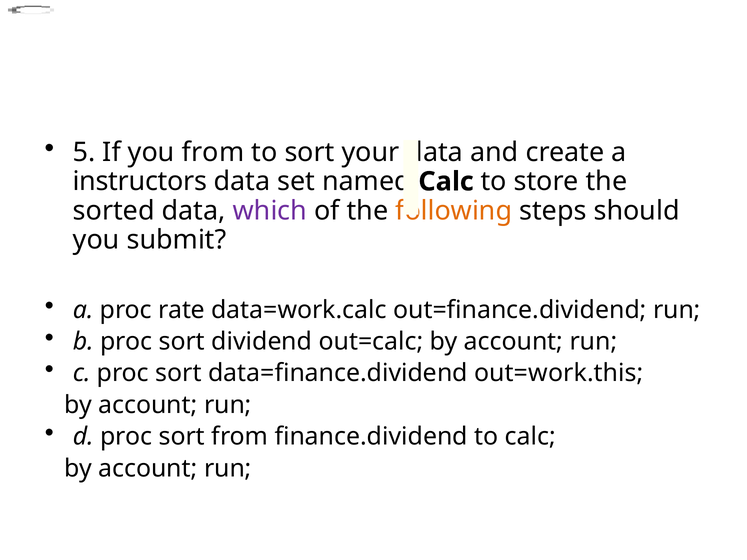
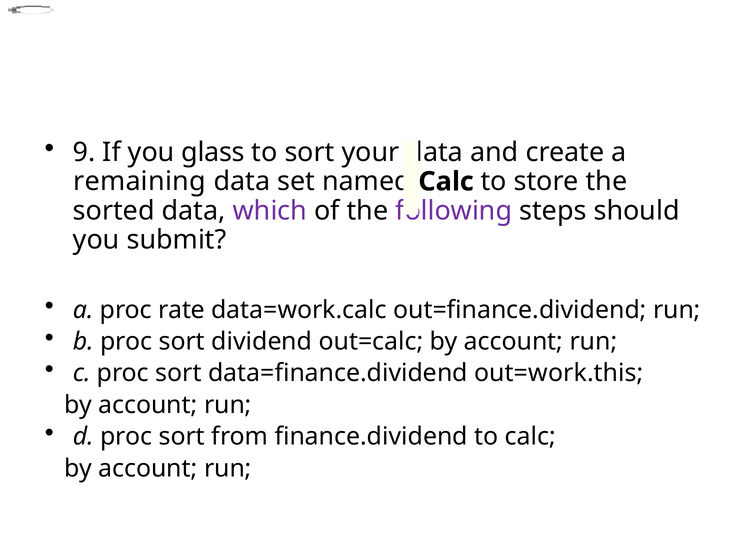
5: 5 -> 9
you from: from -> glass
instructors: instructors -> remaining
following colour: orange -> purple
